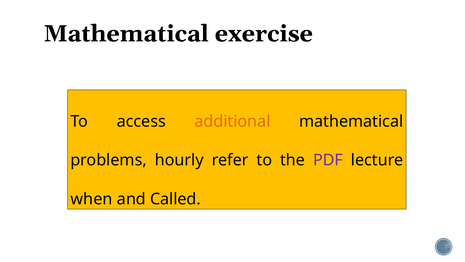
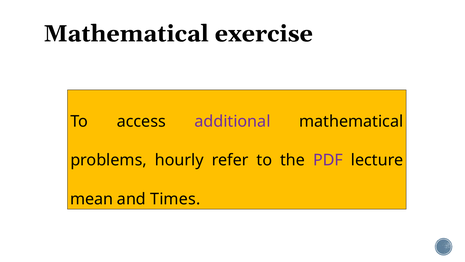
additional colour: orange -> purple
when: when -> mean
Called: Called -> Times
